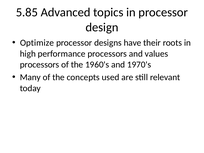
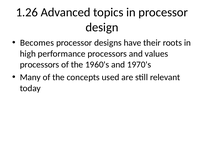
5.85: 5.85 -> 1.26
Optimize: Optimize -> Becomes
